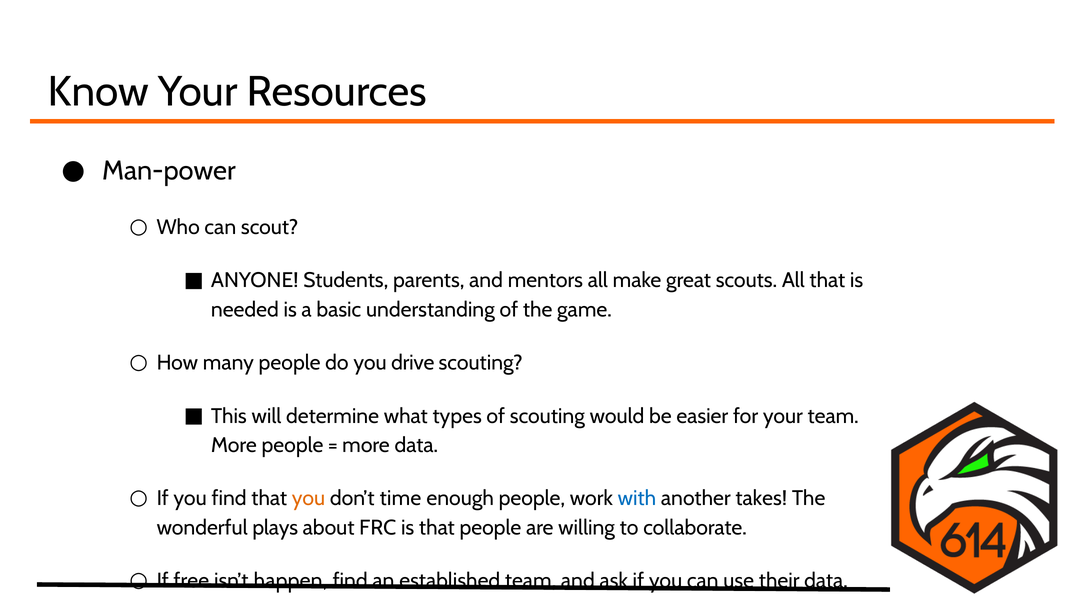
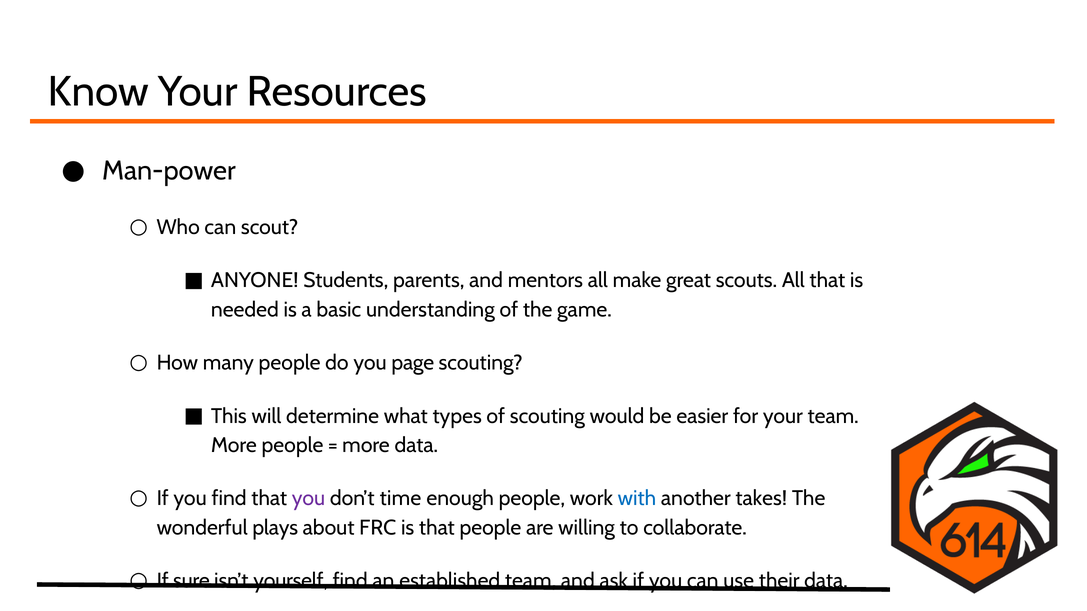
drive: drive -> page
you at (309, 499) colour: orange -> purple
free: free -> sure
isn’t happen: happen -> yourself
